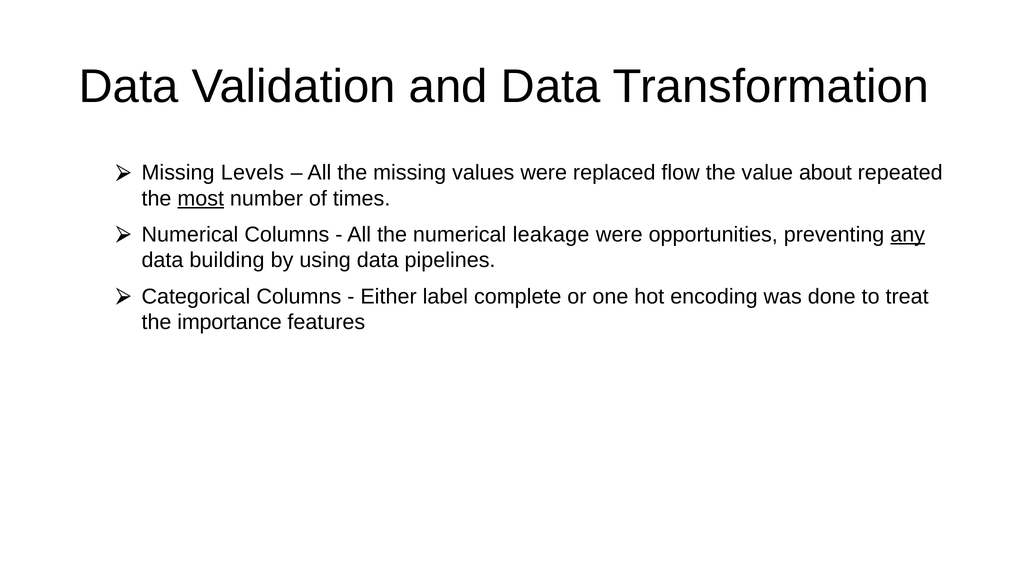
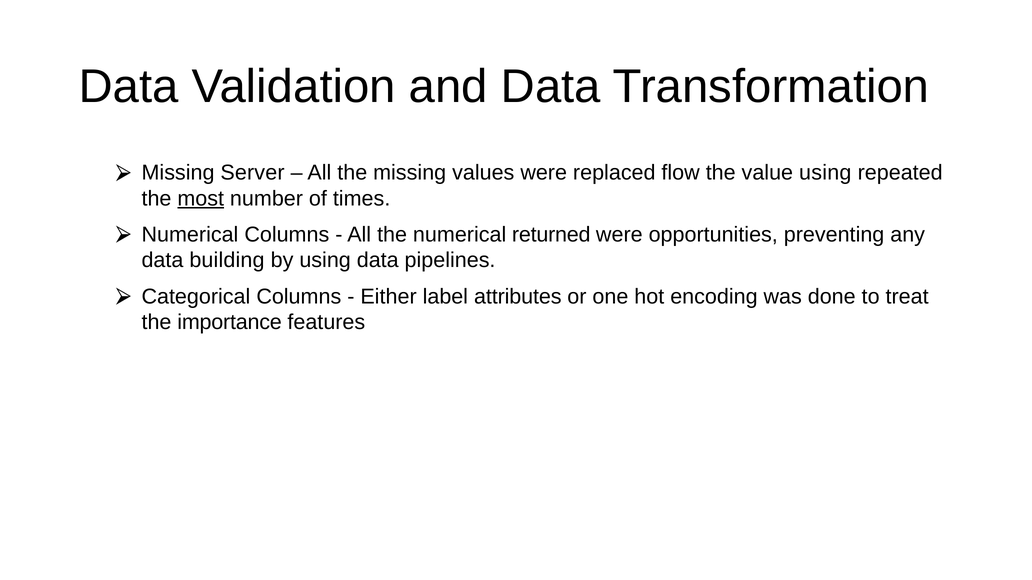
Levels: Levels -> Server
value about: about -> using
leakage: leakage -> returned
any underline: present -> none
complete: complete -> attributes
